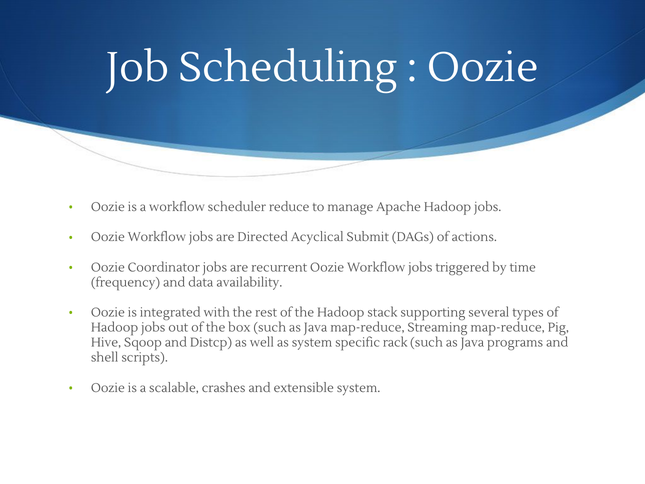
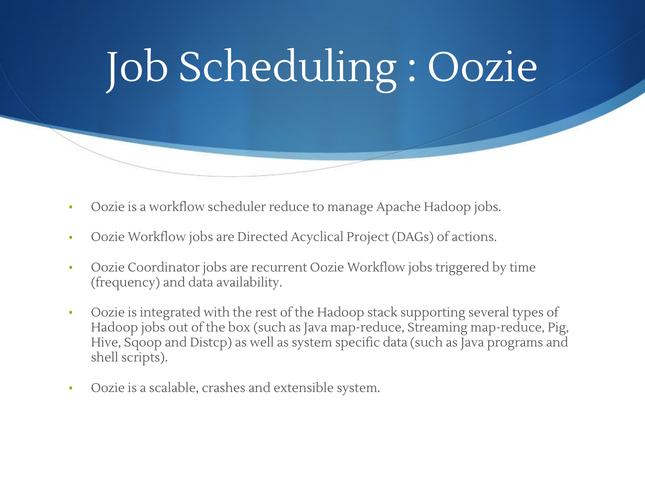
Submit: Submit -> Project
specific rack: rack -> data
